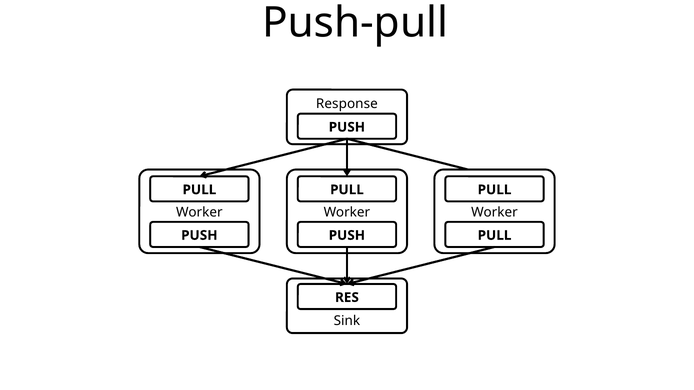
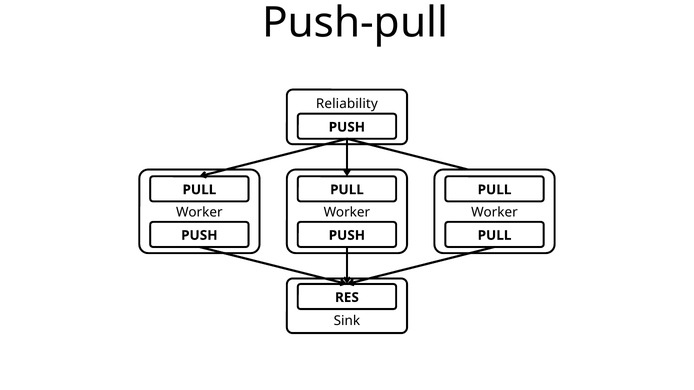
Response: Response -> Reliability
